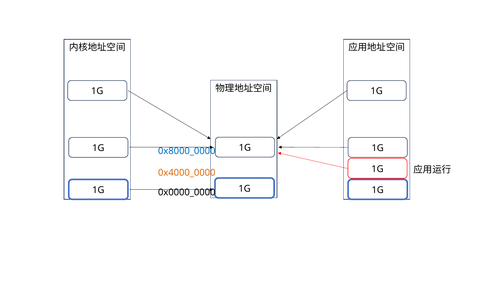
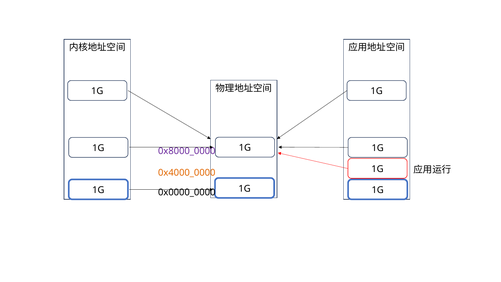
0x8000_0000 colour: blue -> purple
